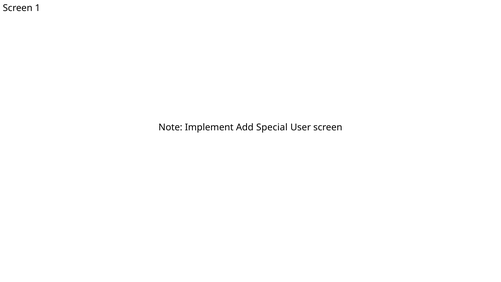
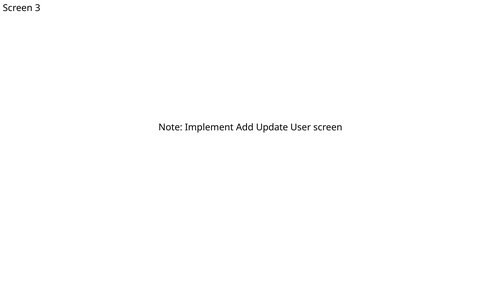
1: 1 -> 3
Special: Special -> Update
